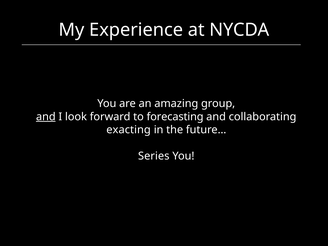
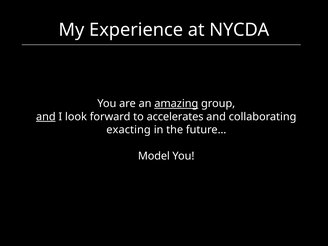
amazing underline: none -> present
forecasting: forecasting -> accelerates
Series: Series -> Model
